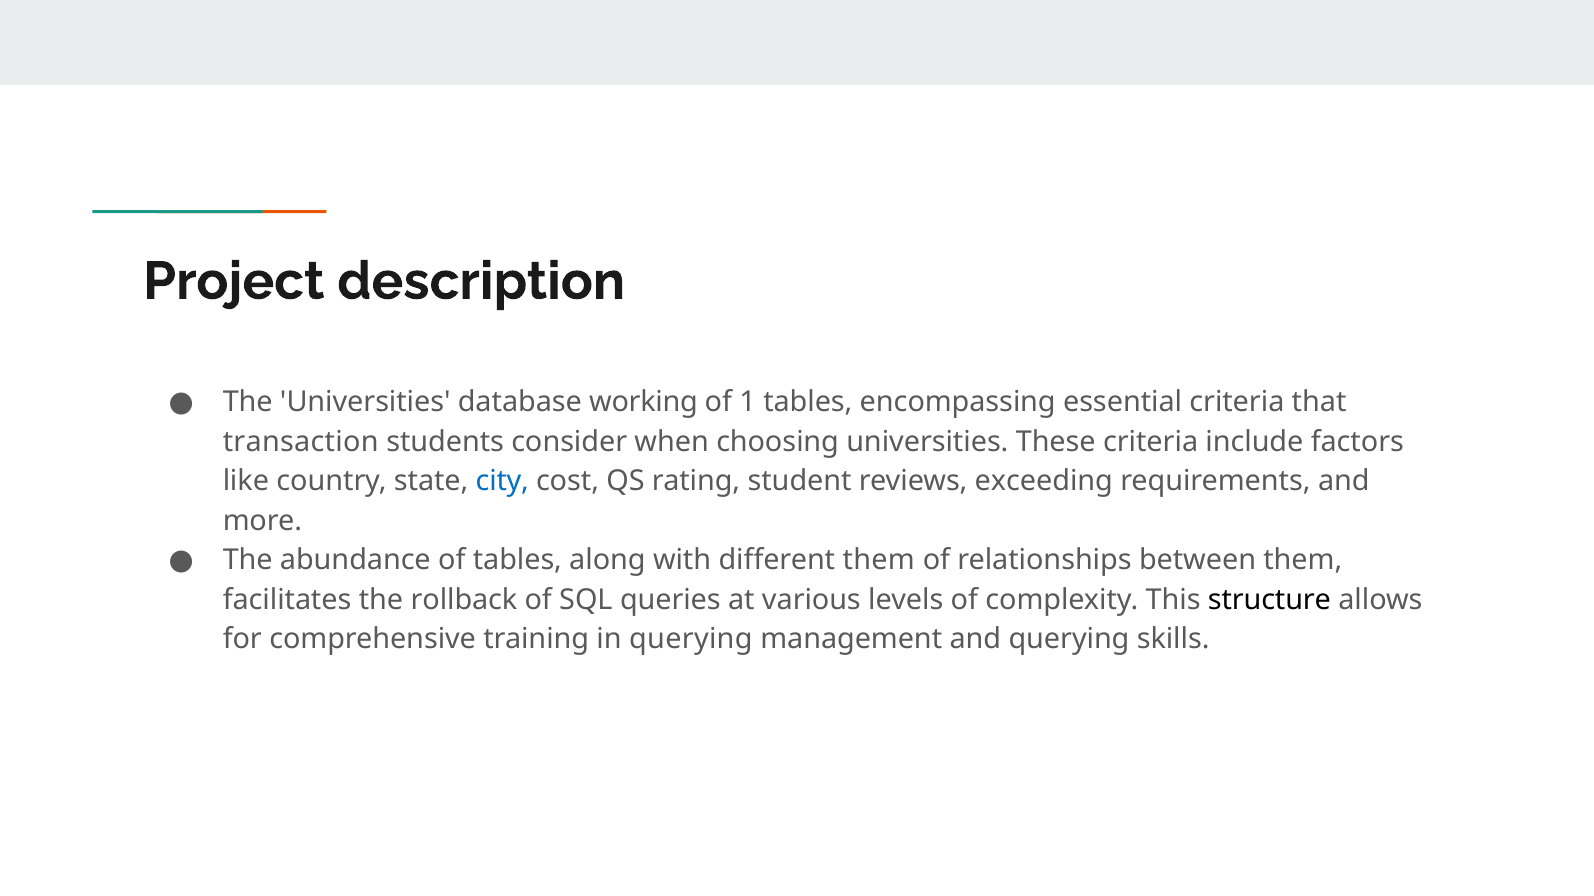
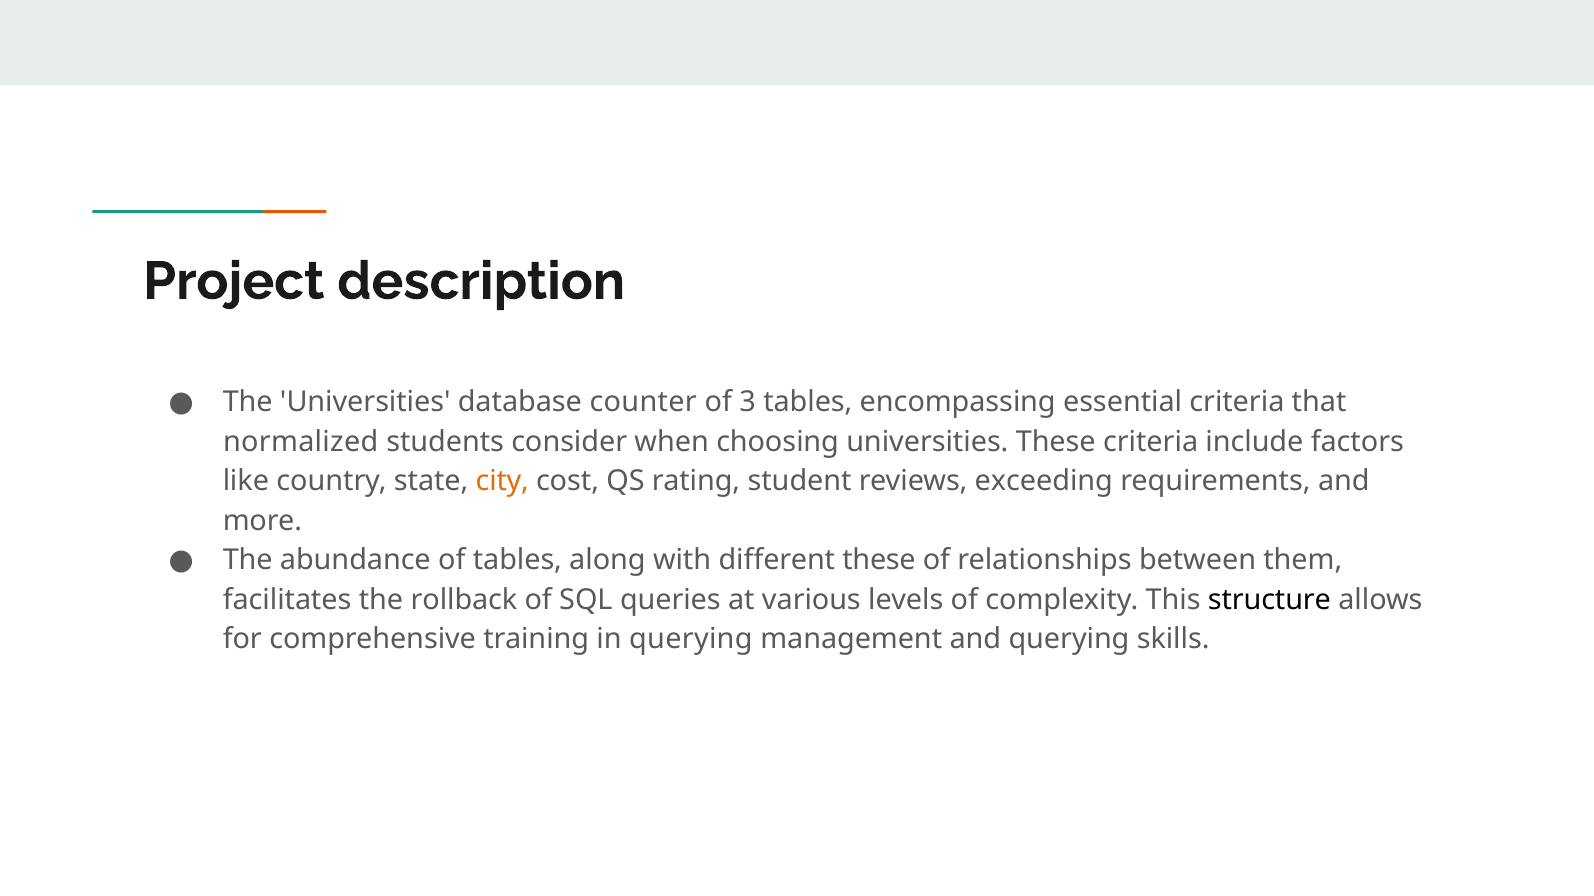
working: working -> counter
1: 1 -> 3
transaction: transaction -> normalized
city colour: blue -> orange
different them: them -> these
